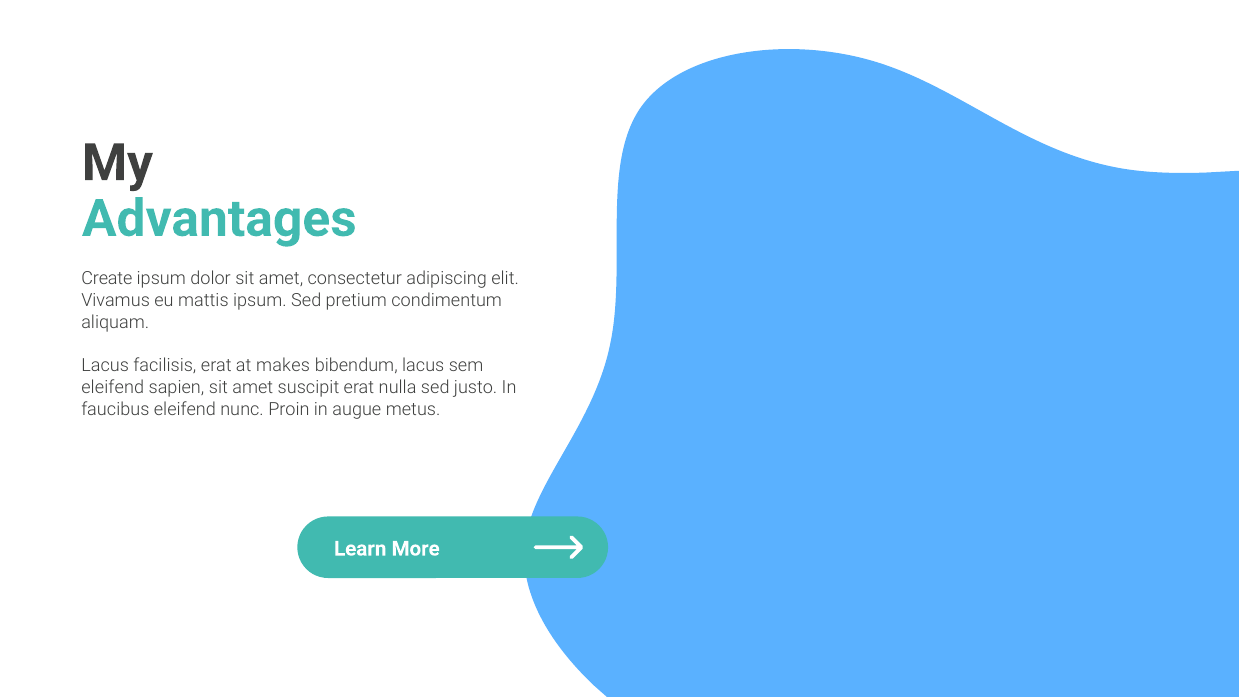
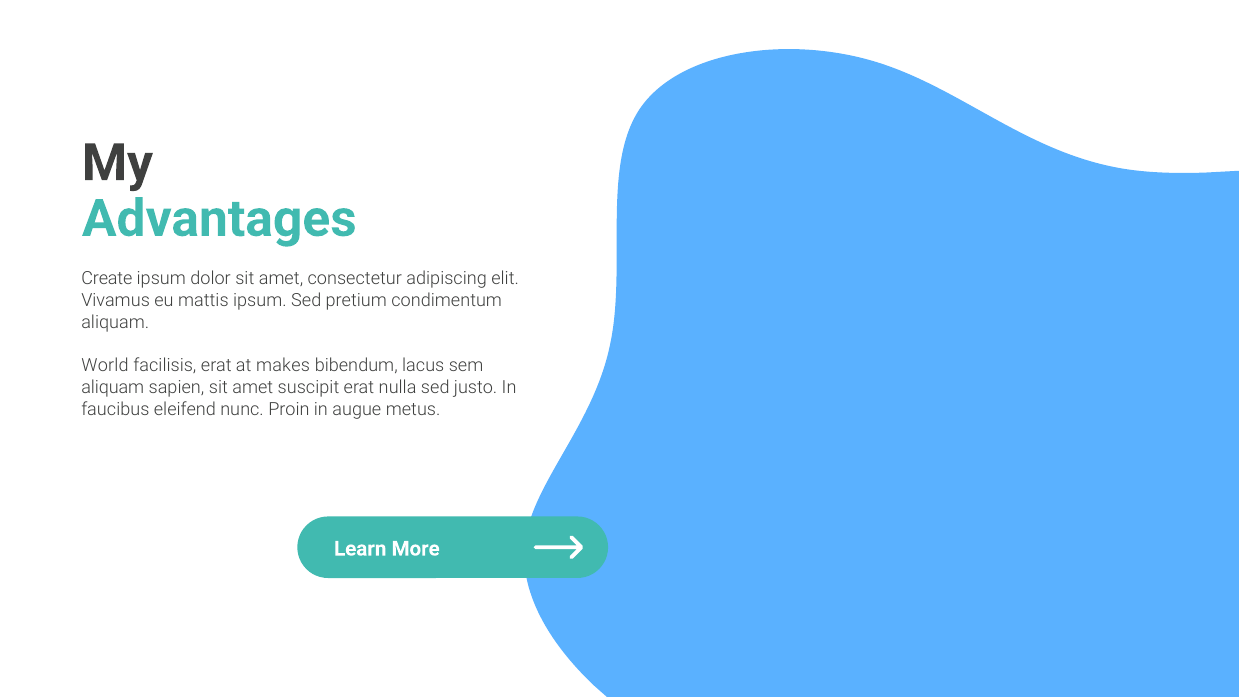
Lacus at (105, 366): Lacus -> World
eleifend at (113, 387): eleifend -> aliquam
